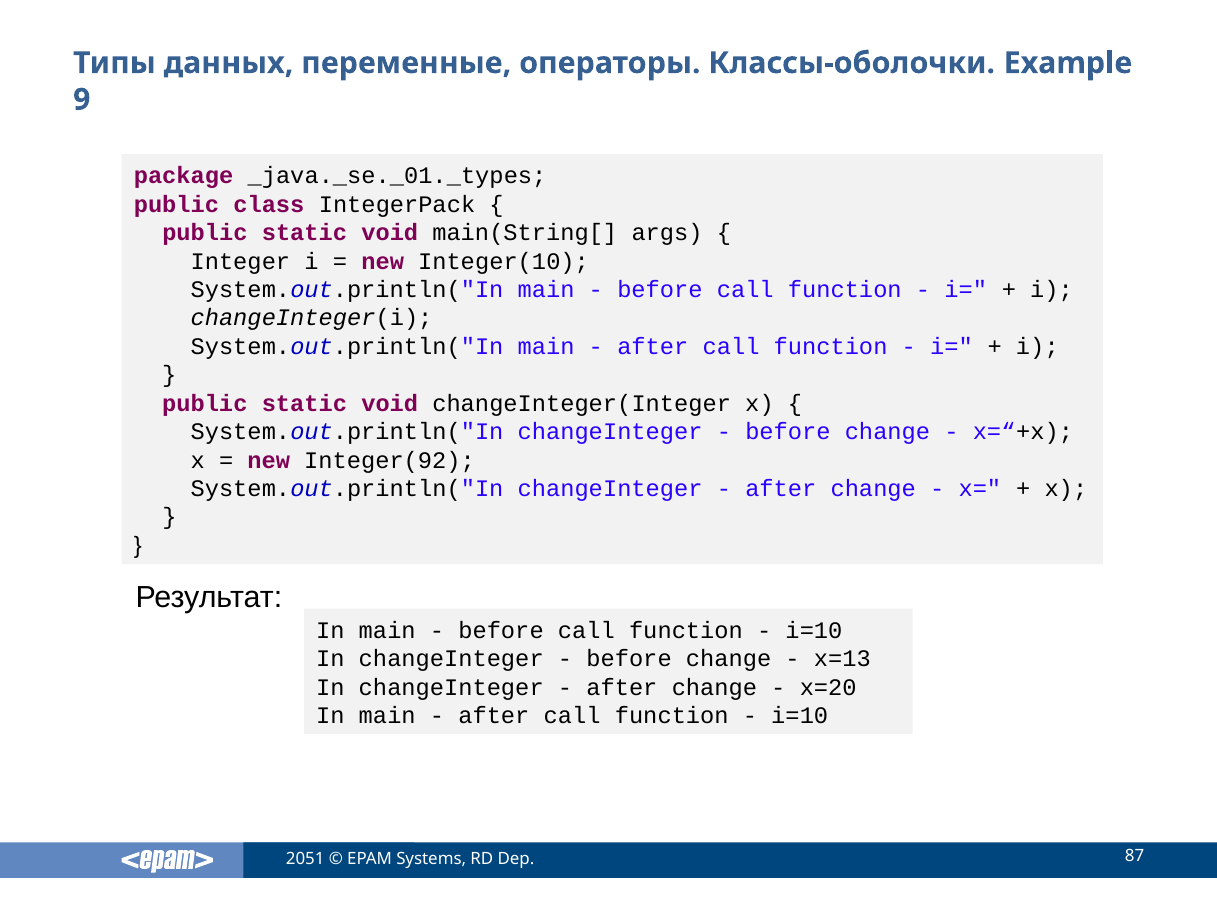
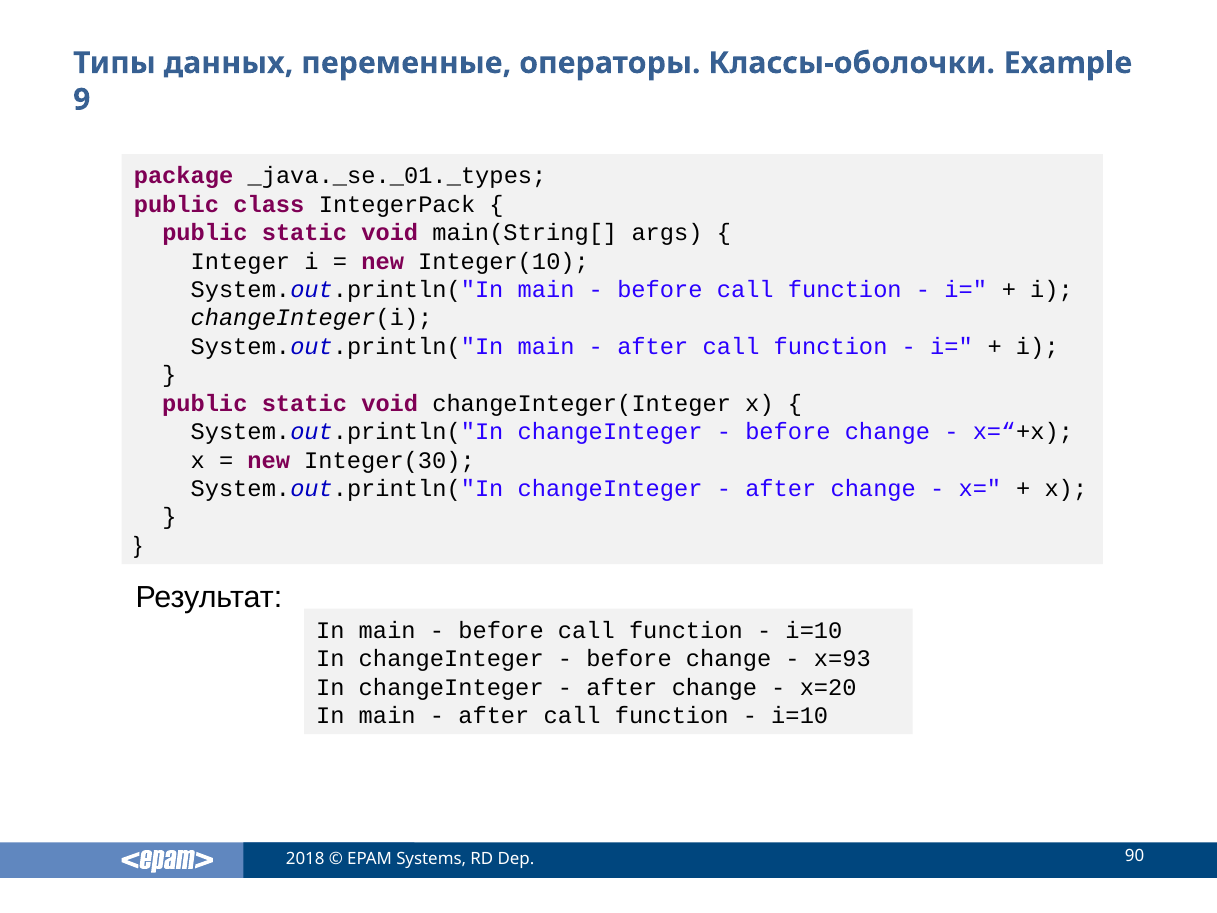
Integer(92: Integer(92 -> Integer(30
x=13: x=13 -> x=93
2051: 2051 -> 2018
87: 87 -> 90
